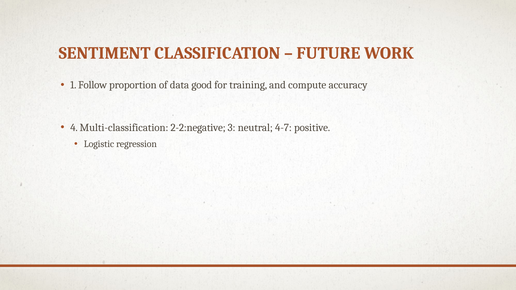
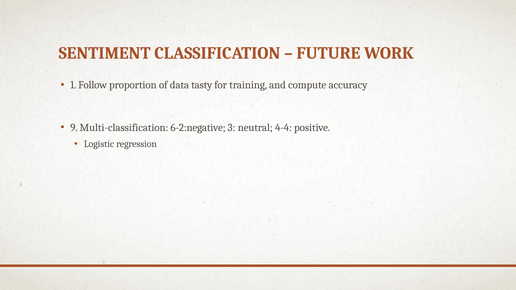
good: good -> tasty
4: 4 -> 9
2-2:negative: 2-2:negative -> 6-2:negative
4-7: 4-7 -> 4-4
